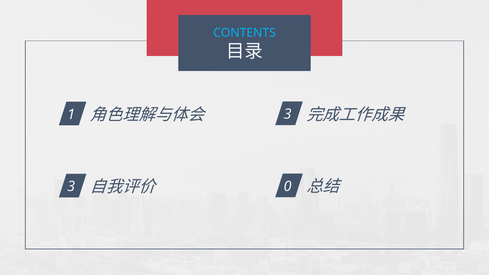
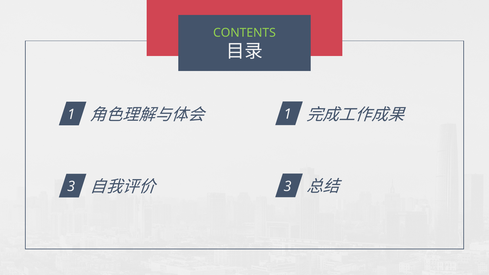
CONTENTS colour: light blue -> light green
3 at (288, 114): 3 -> 1
0 at (288, 186): 0 -> 3
